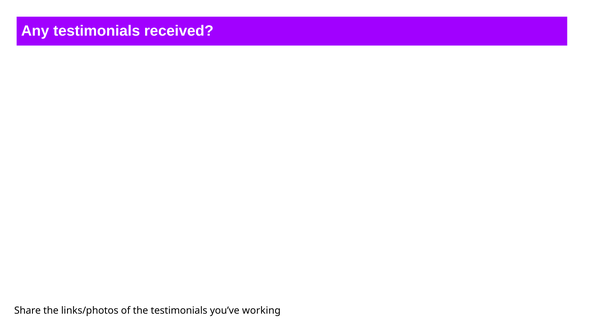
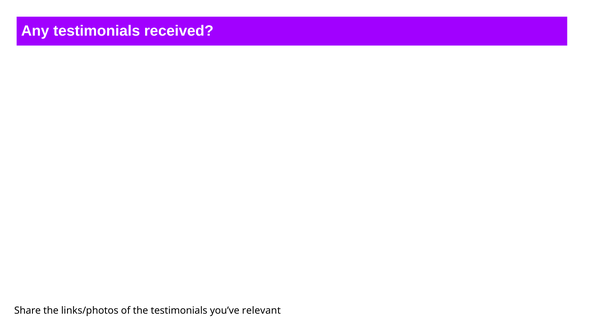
working: working -> relevant
